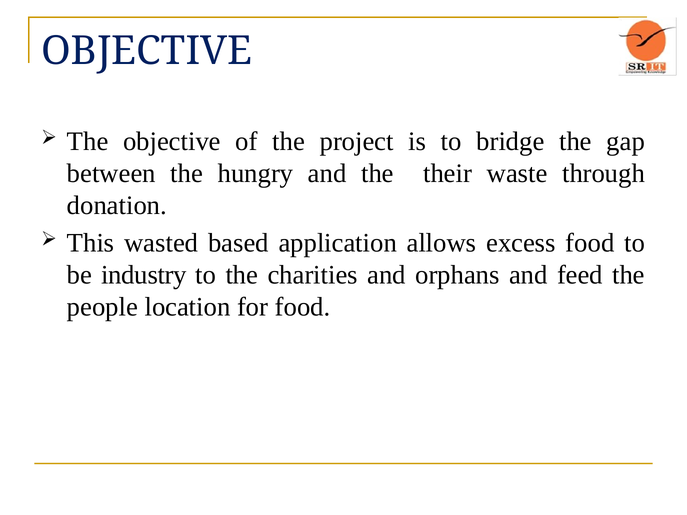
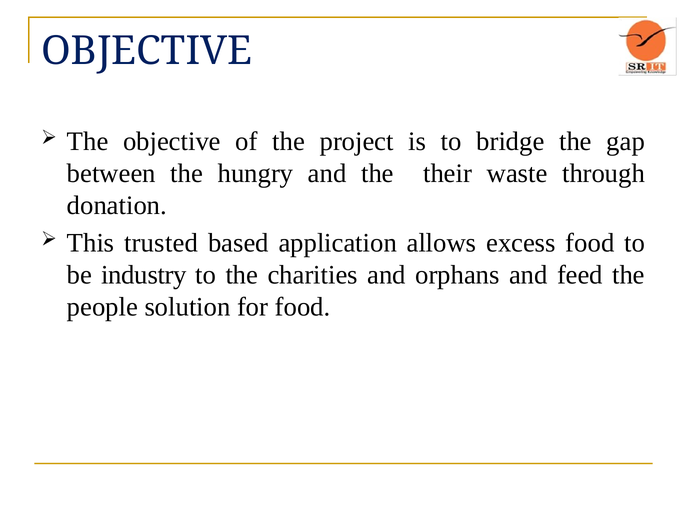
wasted: wasted -> trusted
location: location -> solution
